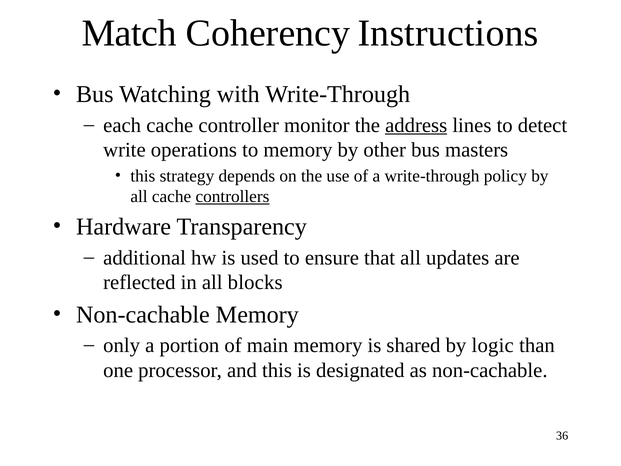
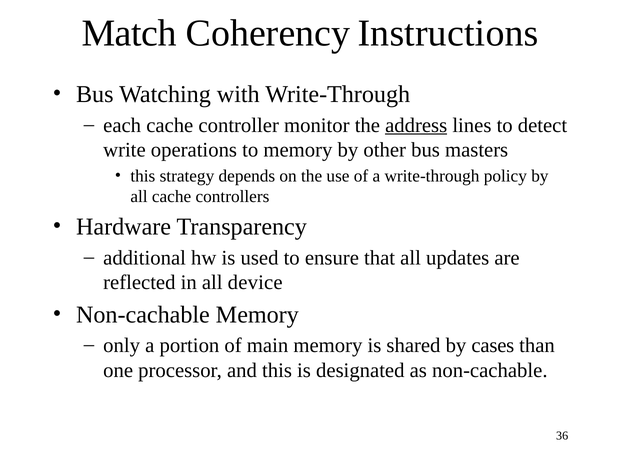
controllers underline: present -> none
blocks: blocks -> device
logic: logic -> cases
